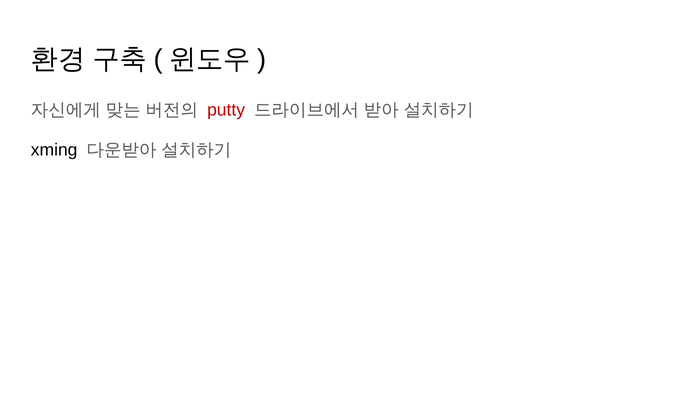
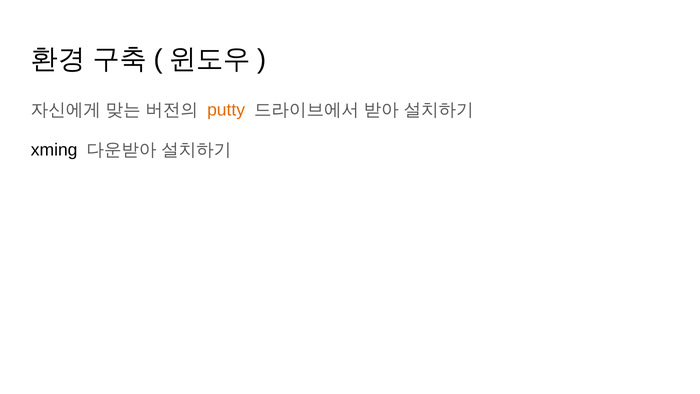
putty colour: red -> orange
